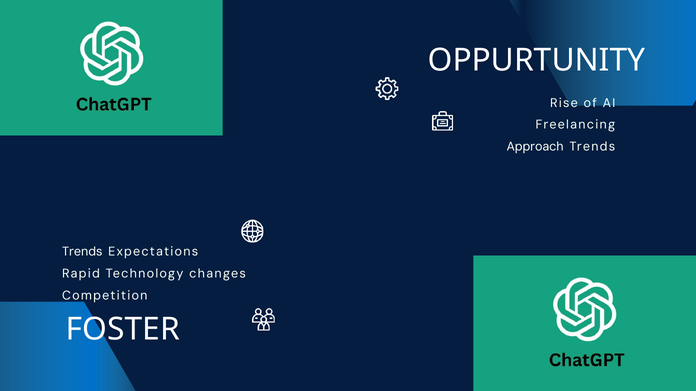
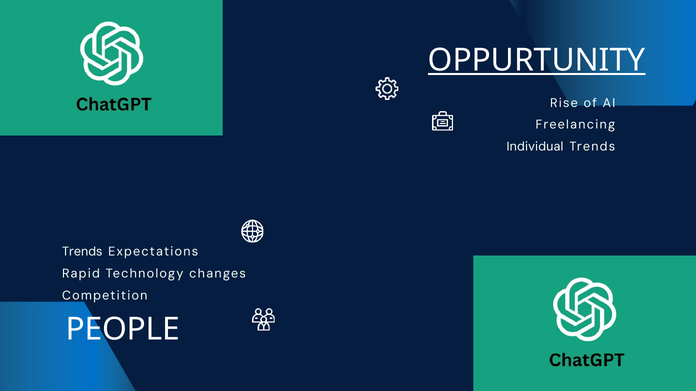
OPPURTUNITY underline: none -> present
Approach: Approach -> Individual
FOSTER: FOSTER -> PEOPLE
